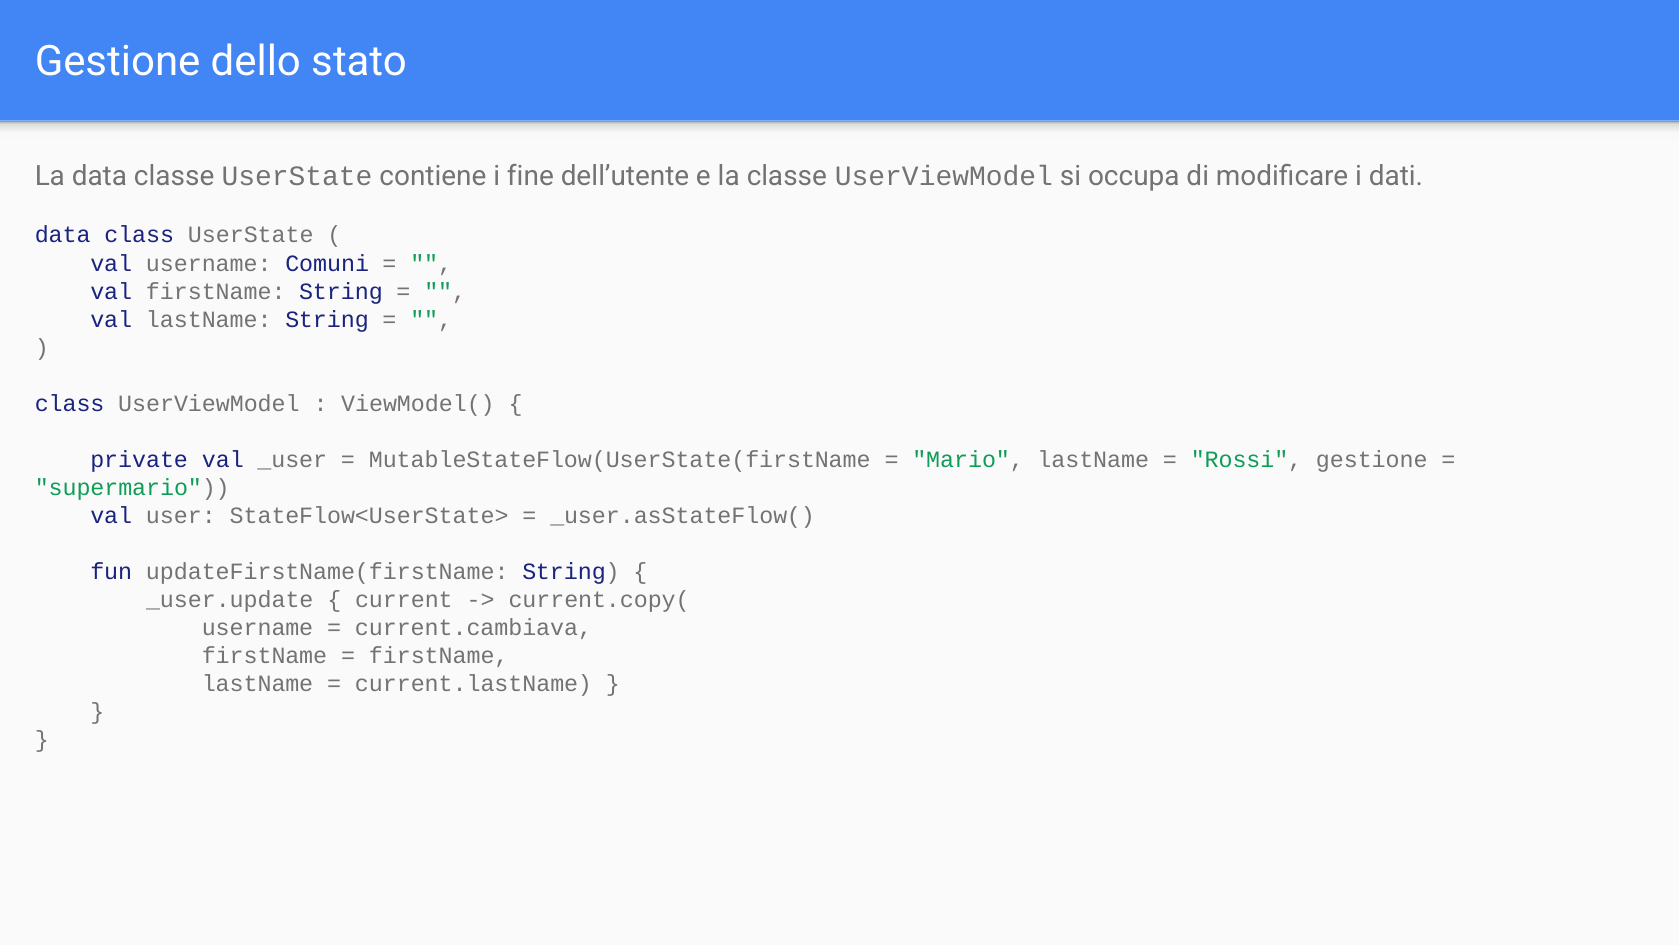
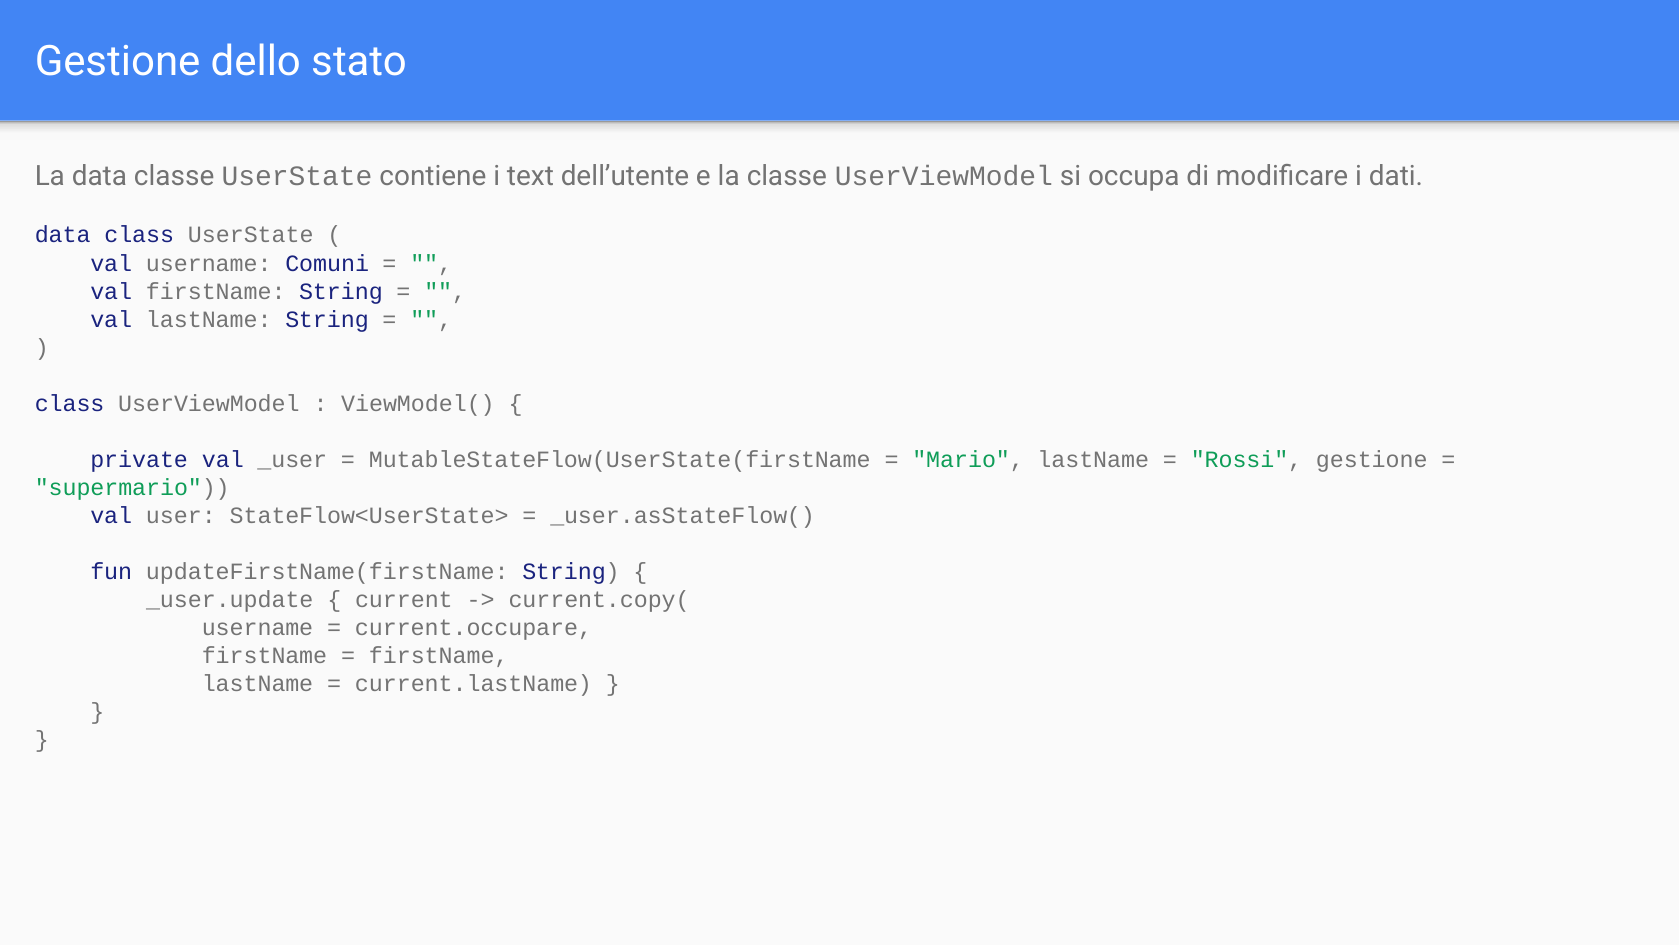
fine: fine -> text
current.cambiava: current.cambiava -> current.occupare
